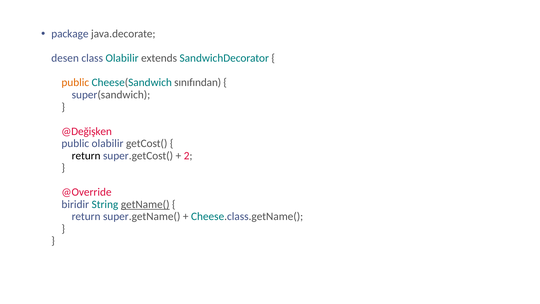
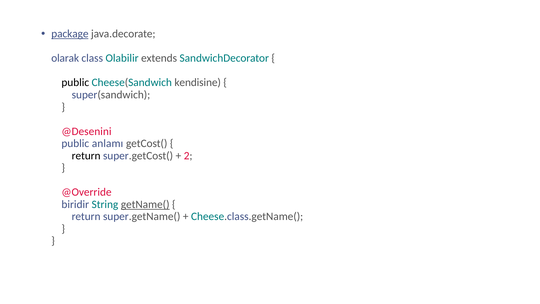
package underline: none -> present
desen: desen -> olarak
public at (75, 83) colour: orange -> black
sınıfından: sınıfından -> kendisine
@Değişken: @Değişken -> @Desenini
public olabilir: olabilir -> anlamı
